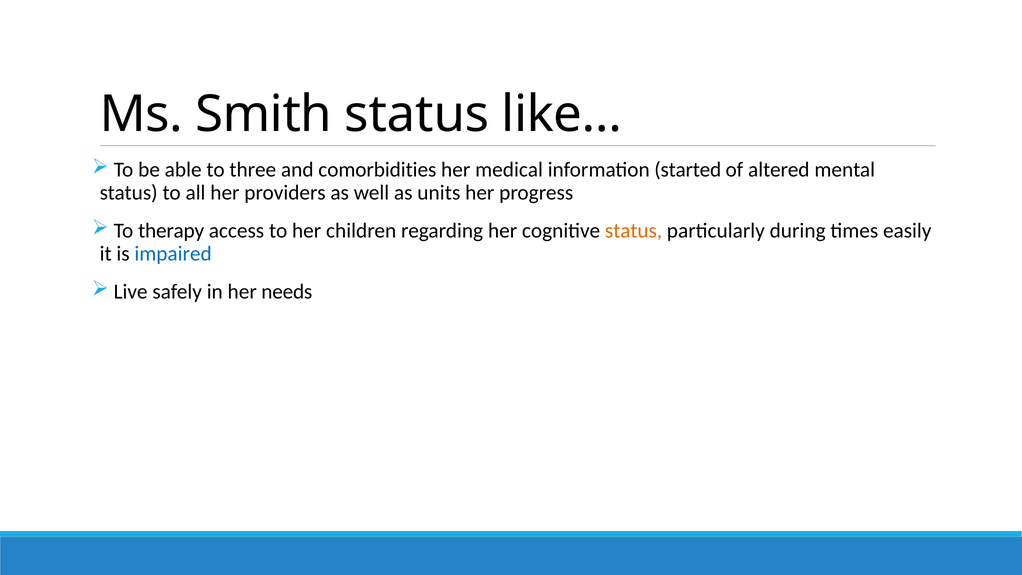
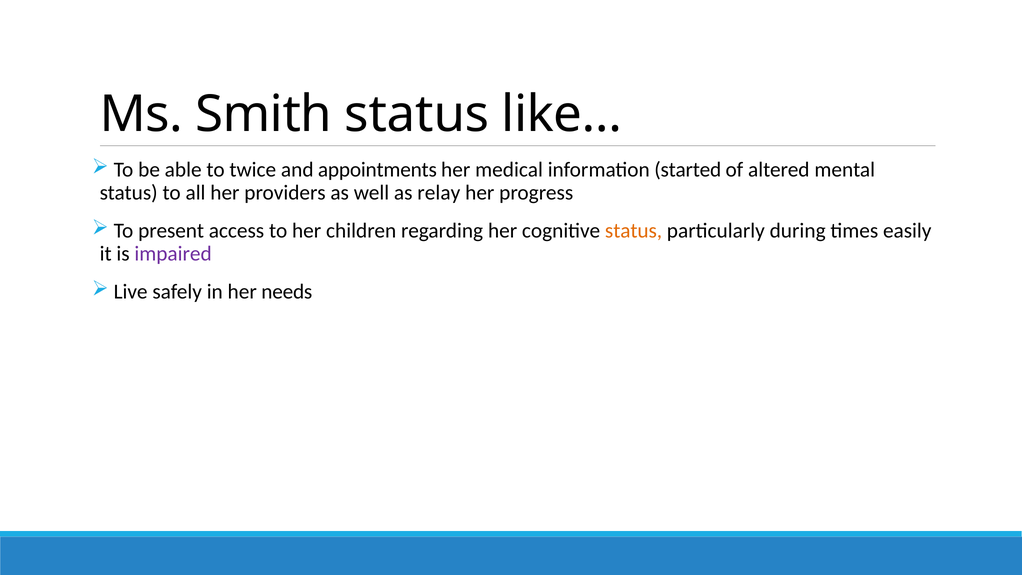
three: three -> twice
comorbidities: comorbidities -> appointments
units: units -> relay
therapy: therapy -> present
impaired colour: blue -> purple
